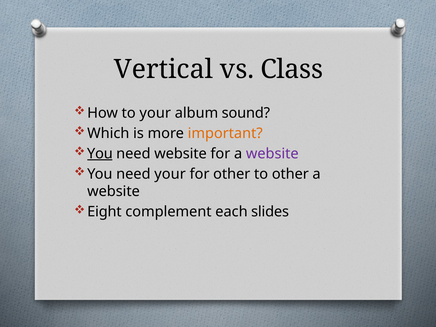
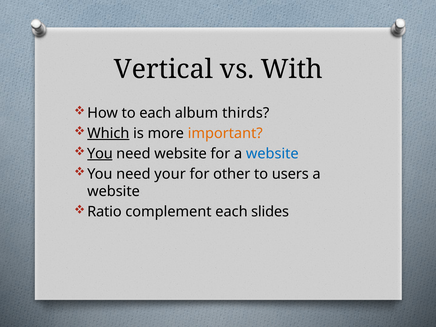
Class: Class -> With
to your: your -> each
sound: sound -> thirds
Which underline: none -> present
website at (272, 154) colour: purple -> blue
to other: other -> users
Eight: Eight -> Ratio
